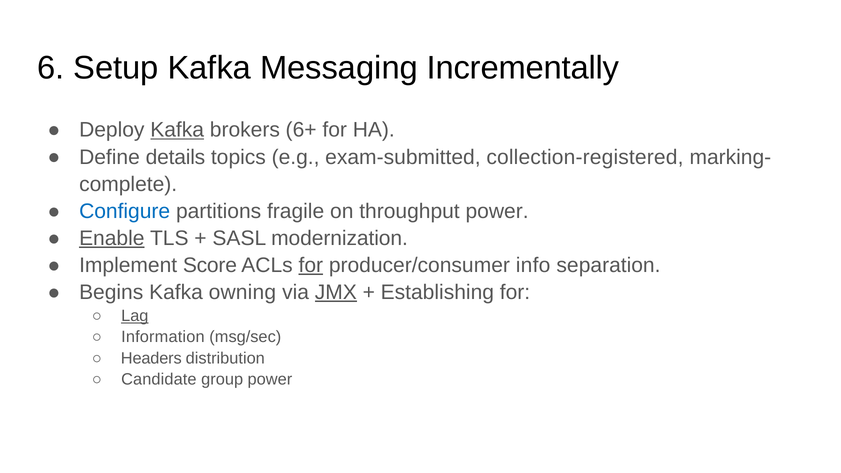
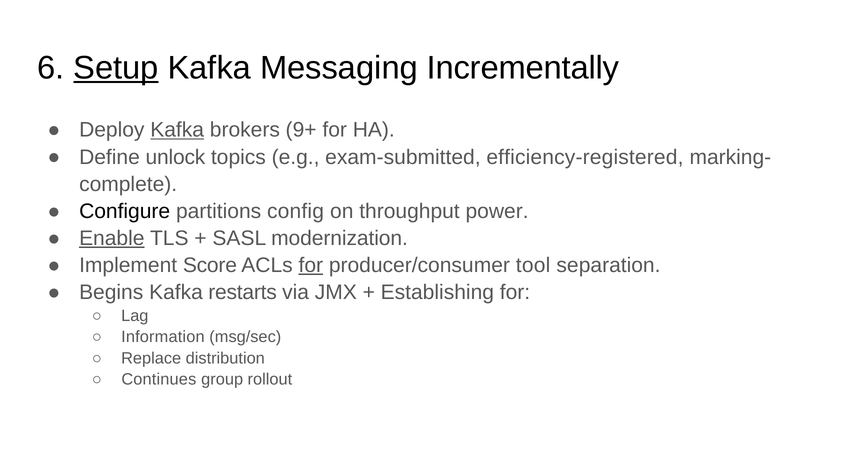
Setup underline: none -> present
6+: 6+ -> 9+
details: details -> unlock
collection-registered: collection-registered -> efficiency-registered
Configure colour: blue -> black
fragile: fragile -> config
info: info -> tool
owning: owning -> restarts
JMX underline: present -> none
Lag underline: present -> none
Headers: Headers -> Replace
Candidate: Candidate -> Continues
group power: power -> rollout
